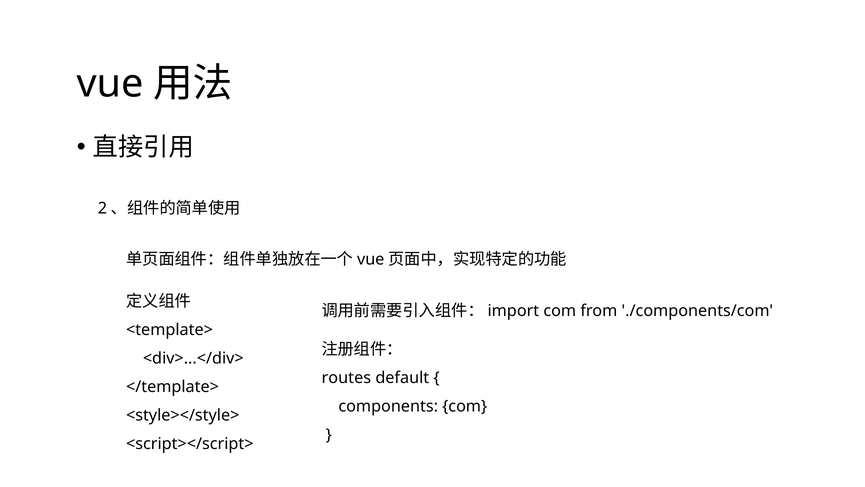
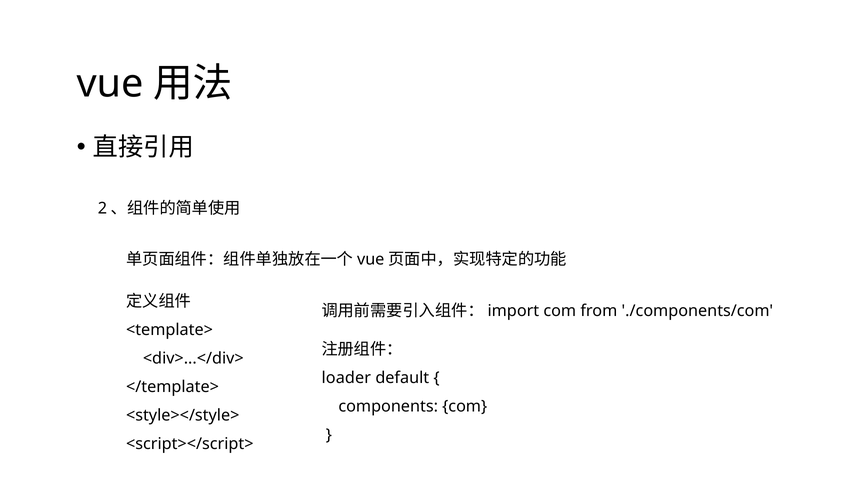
routes: routes -> loader
